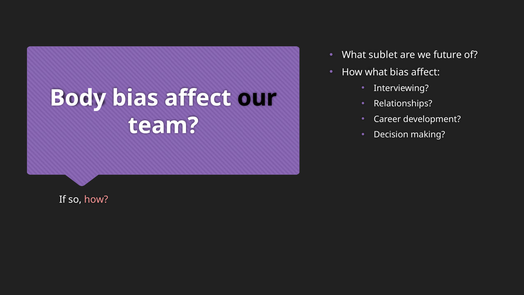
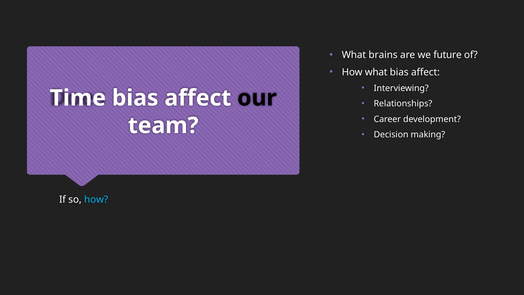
sublet: sublet -> brains
Body: Body -> Time
how at (96, 200) colour: pink -> light blue
